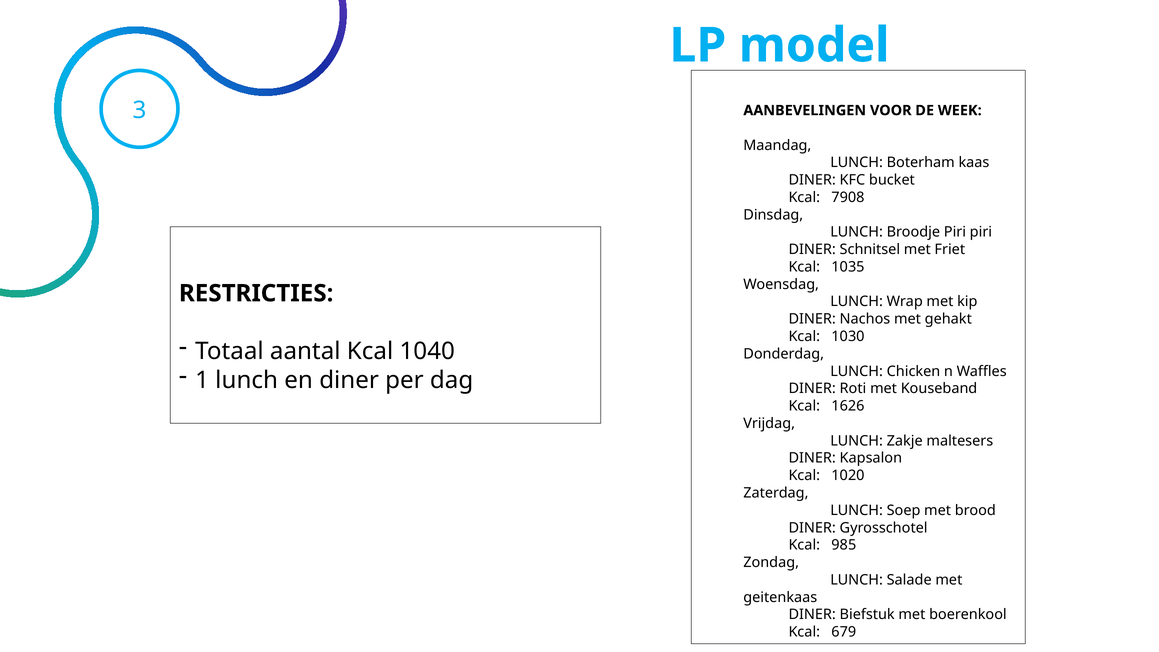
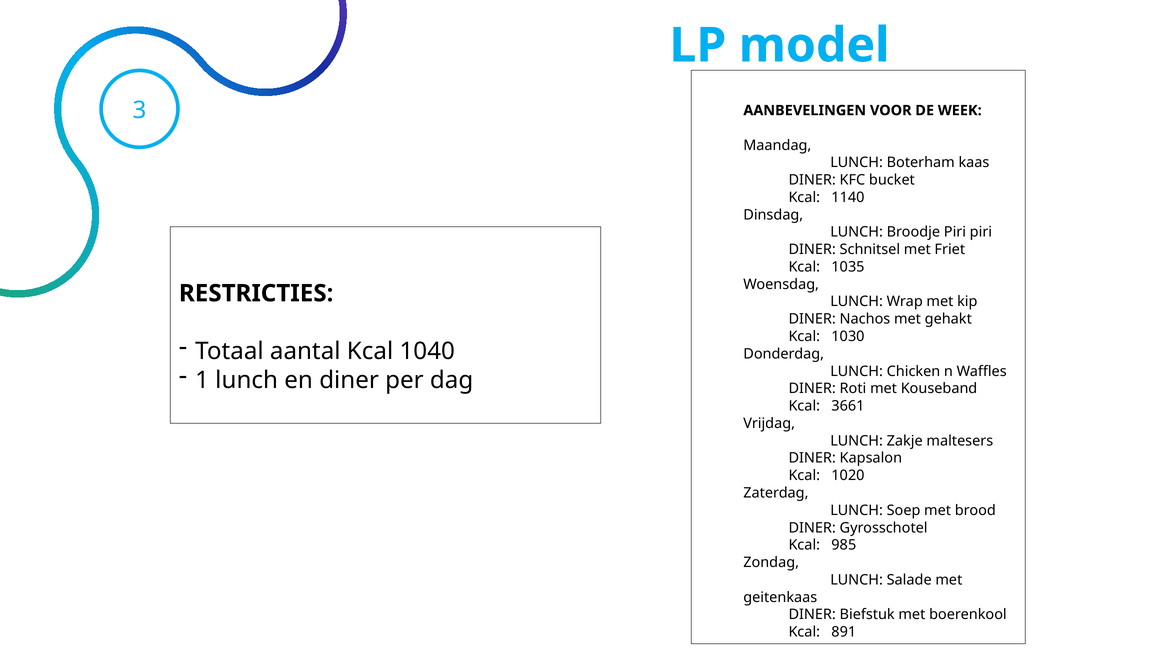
7908: 7908 -> 1140
1626: 1626 -> 3661
679: 679 -> 891
